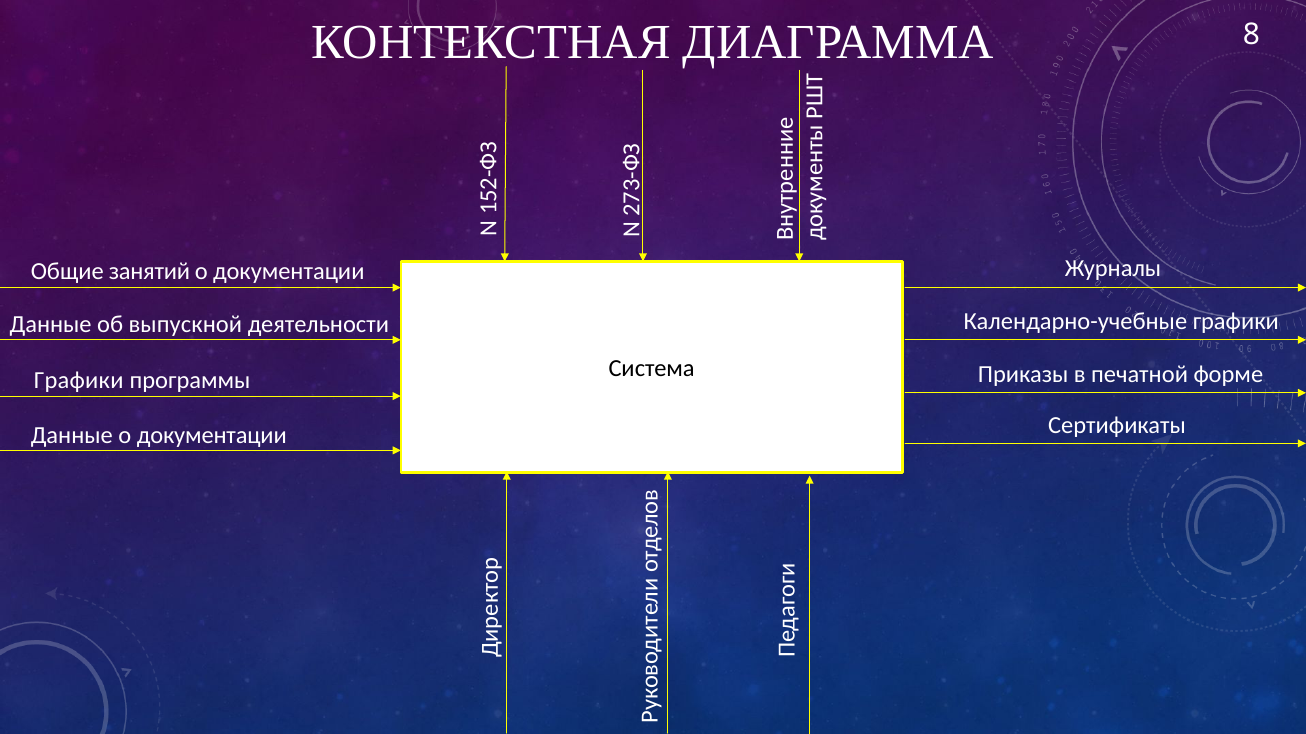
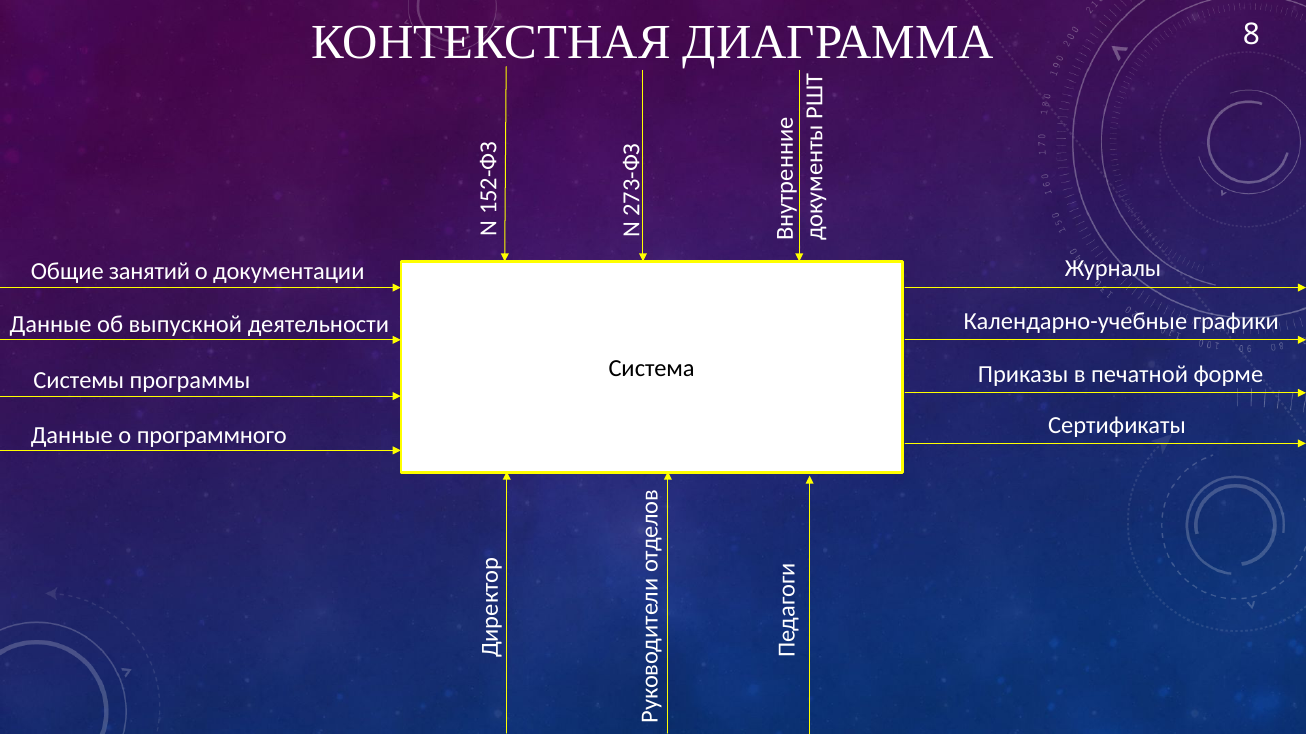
Графики at (79, 381): Графики -> Системы
Данные о документации: документации -> программного
